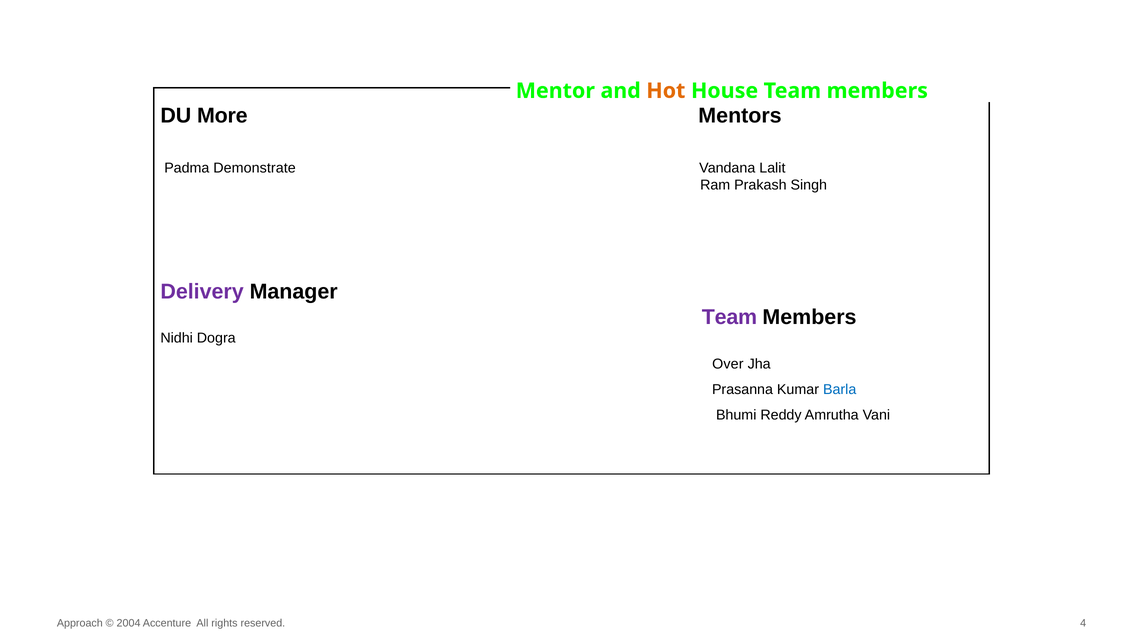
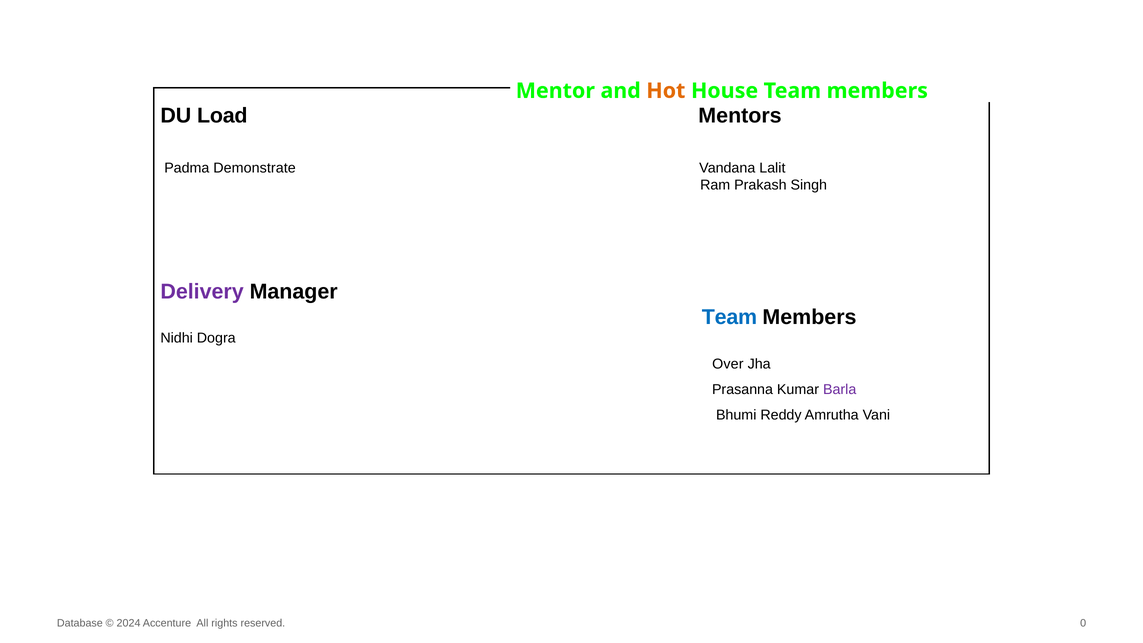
More: More -> Load
Team at (729, 317) colour: purple -> blue
Barla colour: blue -> purple
Approach: Approach -> Database
2004: 2004 -> 2024
4: 4 -> 0
